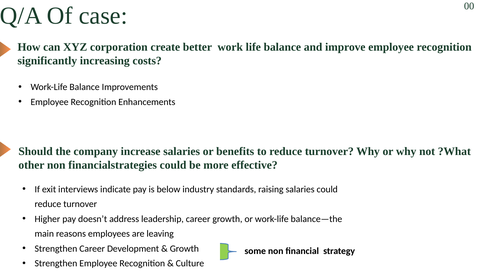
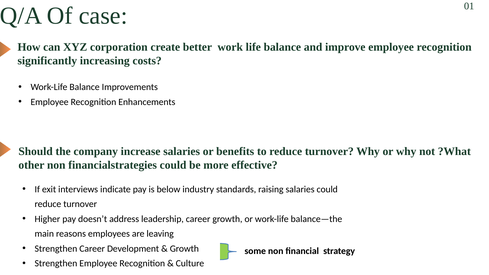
00: 00 -> 01
